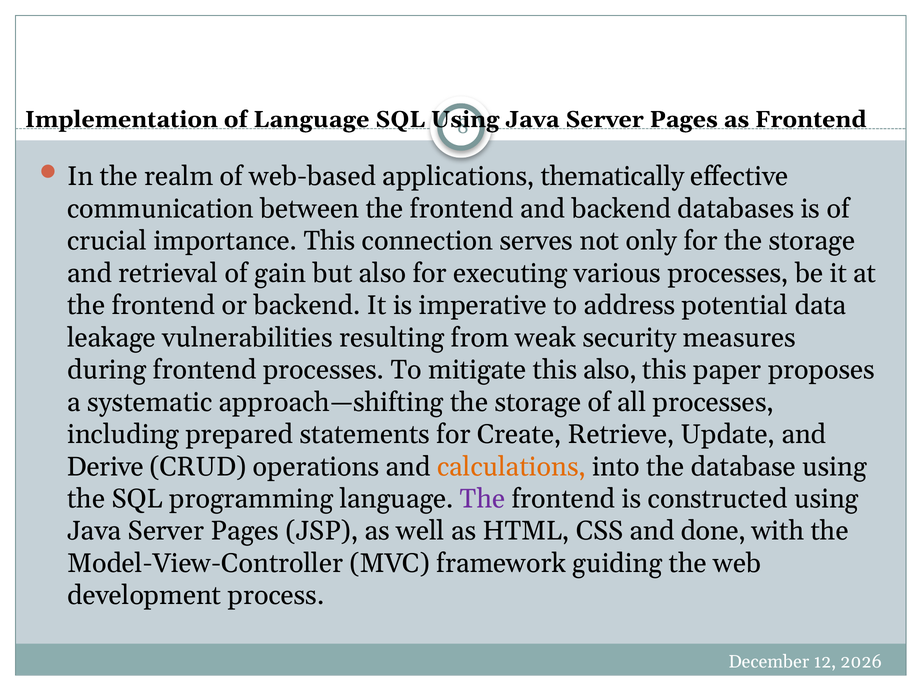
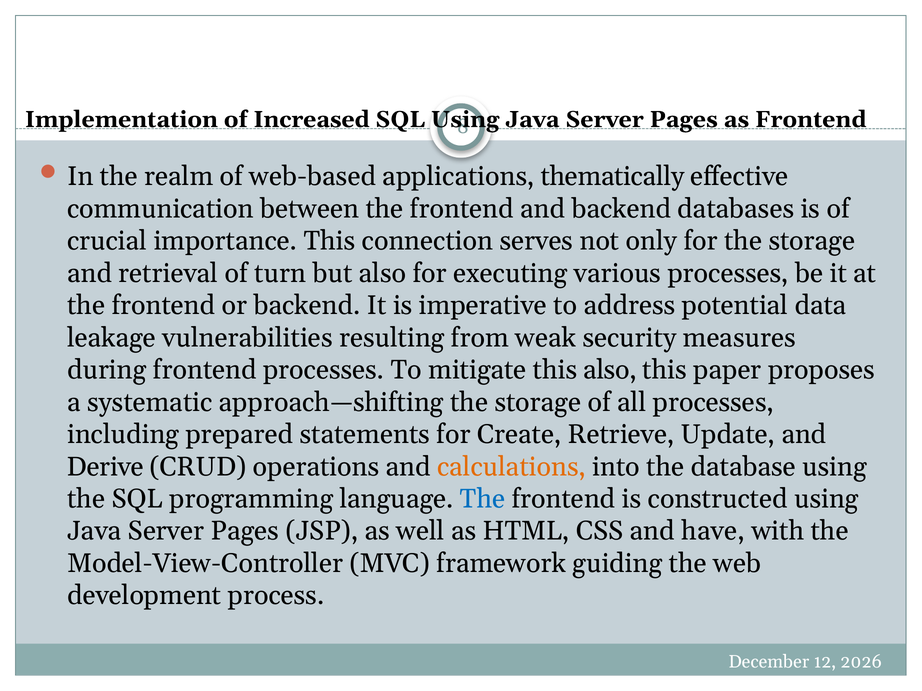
of Language: Language -> Increased
gain: gain -> turn
The at (483, 499) colour: purple -> blue
done: done -> have
